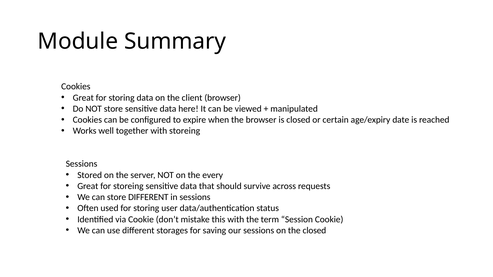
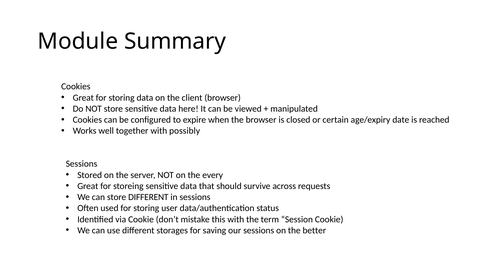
with storeing: storeing -> possibly
the closed: closed -> better
